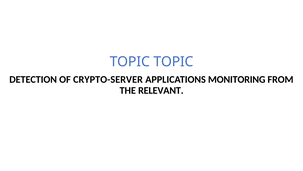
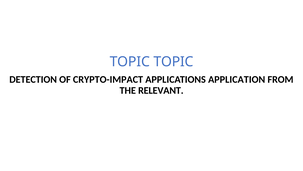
CRYPTO-SERVER: CRYPTO-SERVER -> CRYPTO-IMPACT
MONITORING: MONITORING -> APPLICATION
